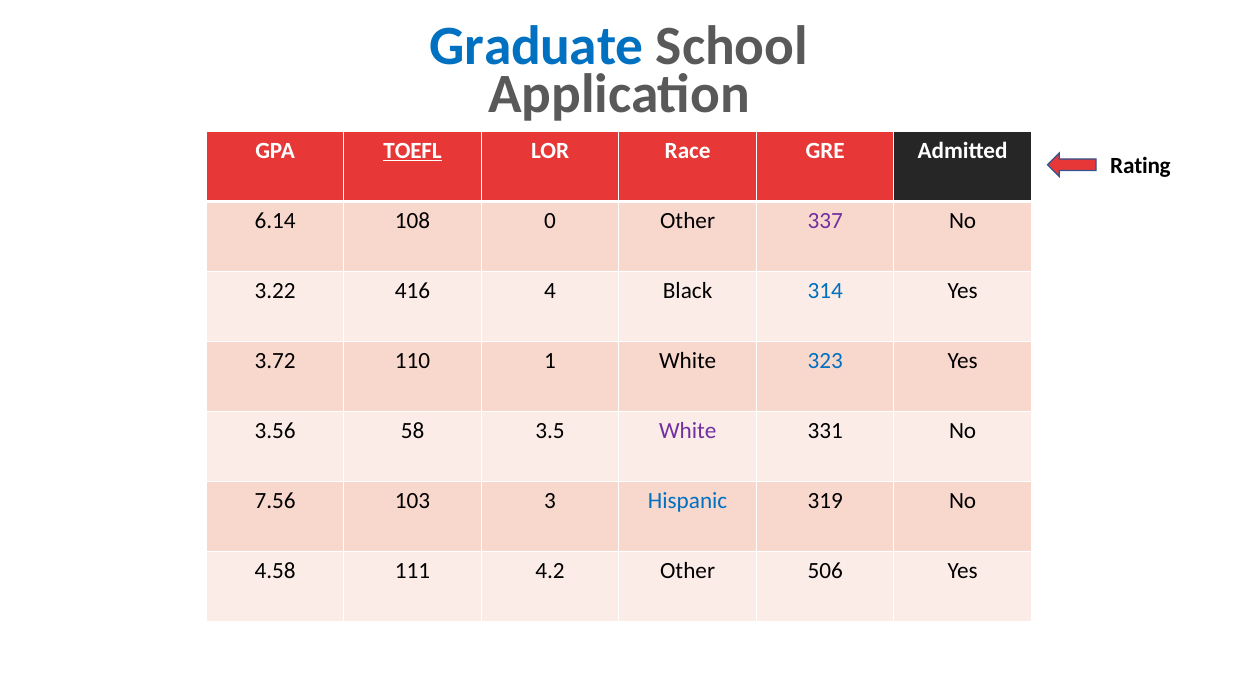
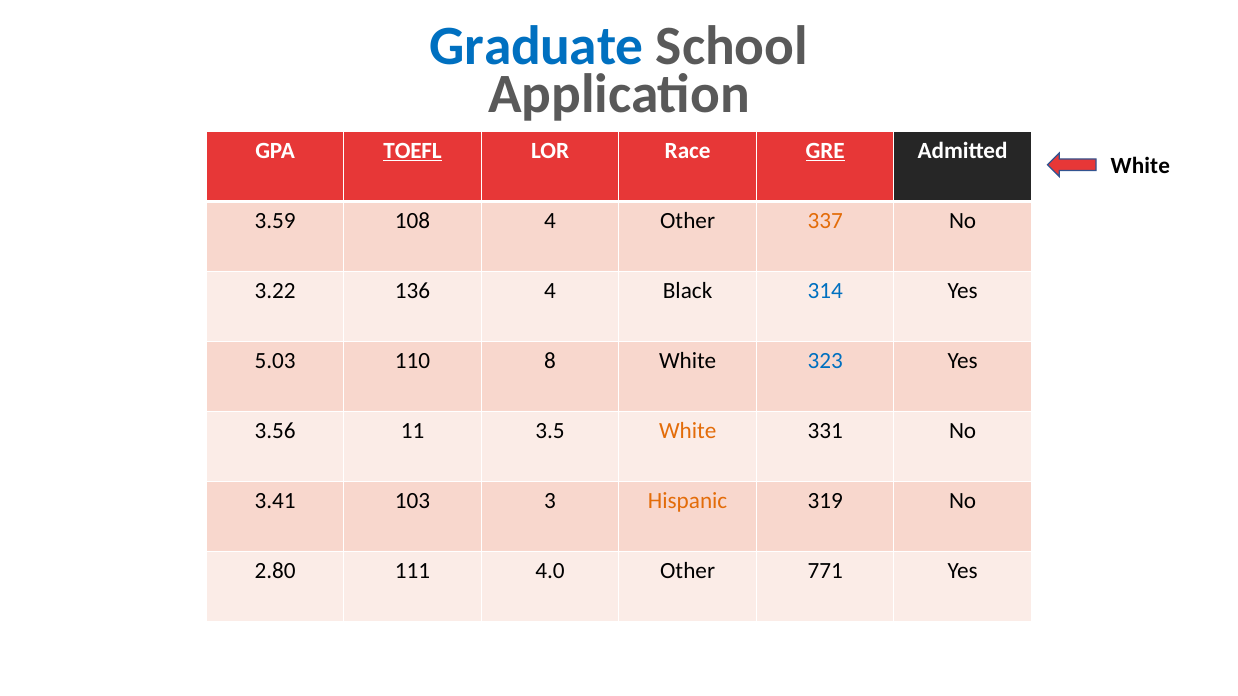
GRE underline: none -> present
Rating at (1140, 166): Rating -> White
6.14: 6.14 -> 3.59
108 0: 0 -> 4
337 colour: purple -> orange
416: 416 -> 136
3.72: 3.72 -> 5.03
1: 1 -> 8
58: 58 -> 11
White at (688, 431) colour: purple -> orange
7.56: 7.56 -> 3.41
Hispanic colour: blue -> orange
4.58: 4.58 -> 2.80
4.2: 4.2 -> 4.0
506: 506 -> 771
